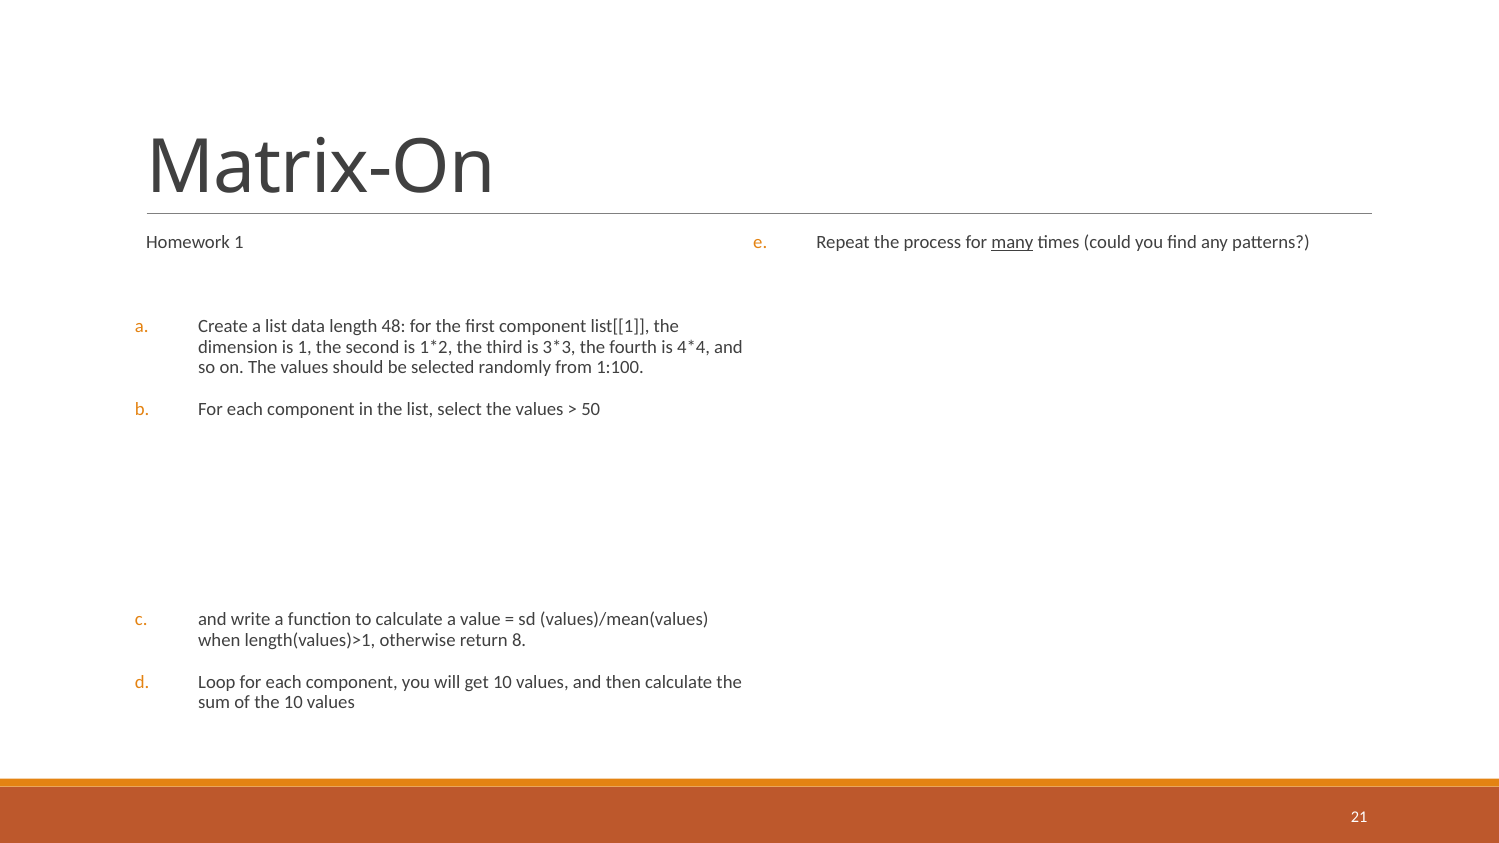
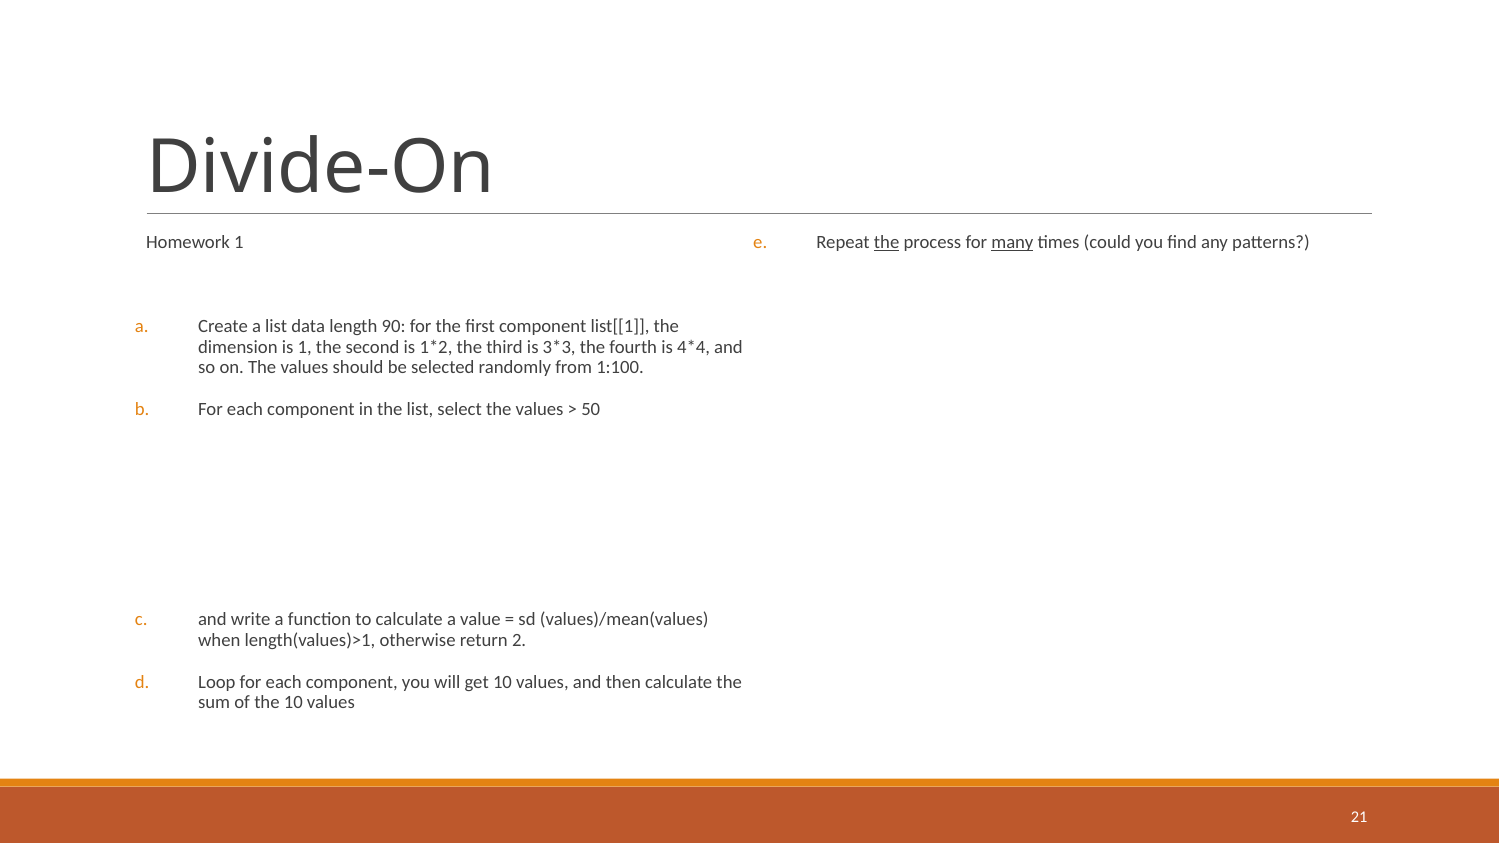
Matrix-On: Matrix-On -> Divide-On
the at (887, 243) underline: none -> present
48: 48 -> 90
8: 8 -> 2
